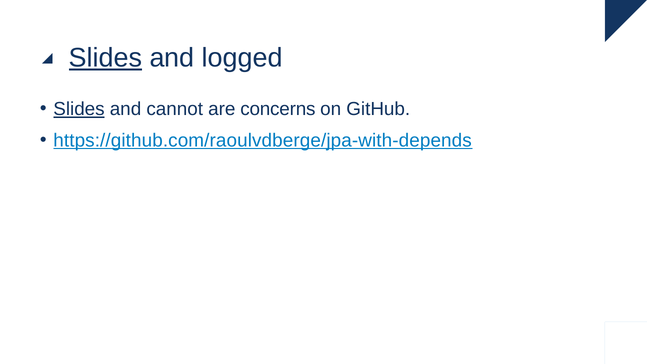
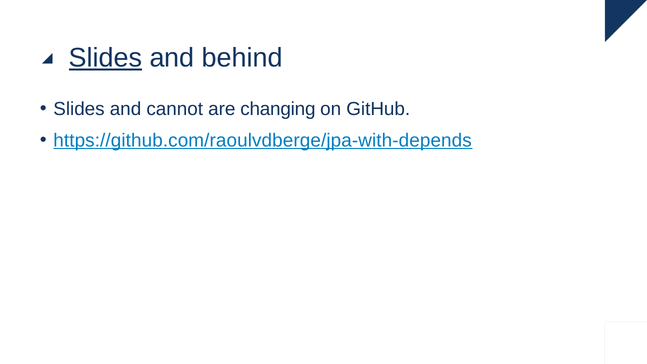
logged: logged -> behind
Slides at (79, 109) underline: present -> none
concerns: concerns -> changing
